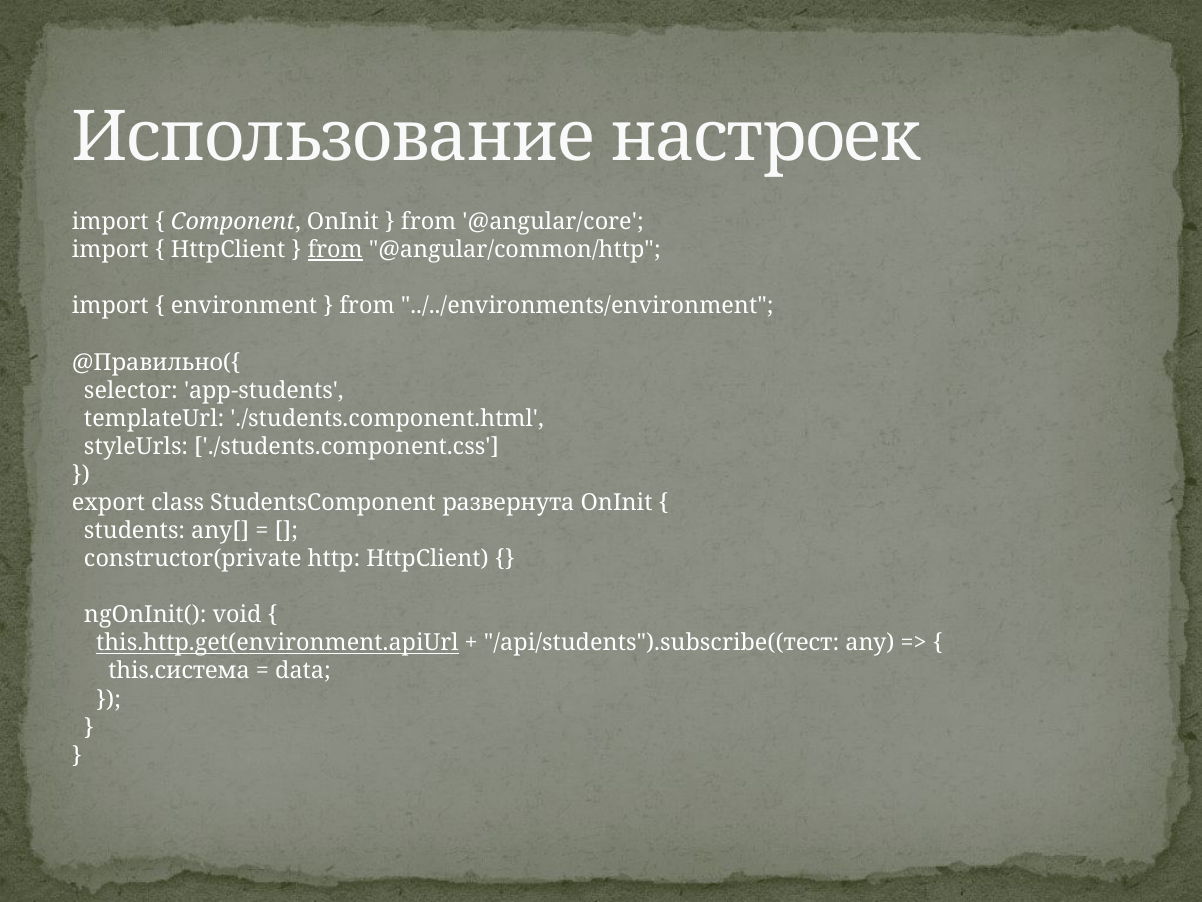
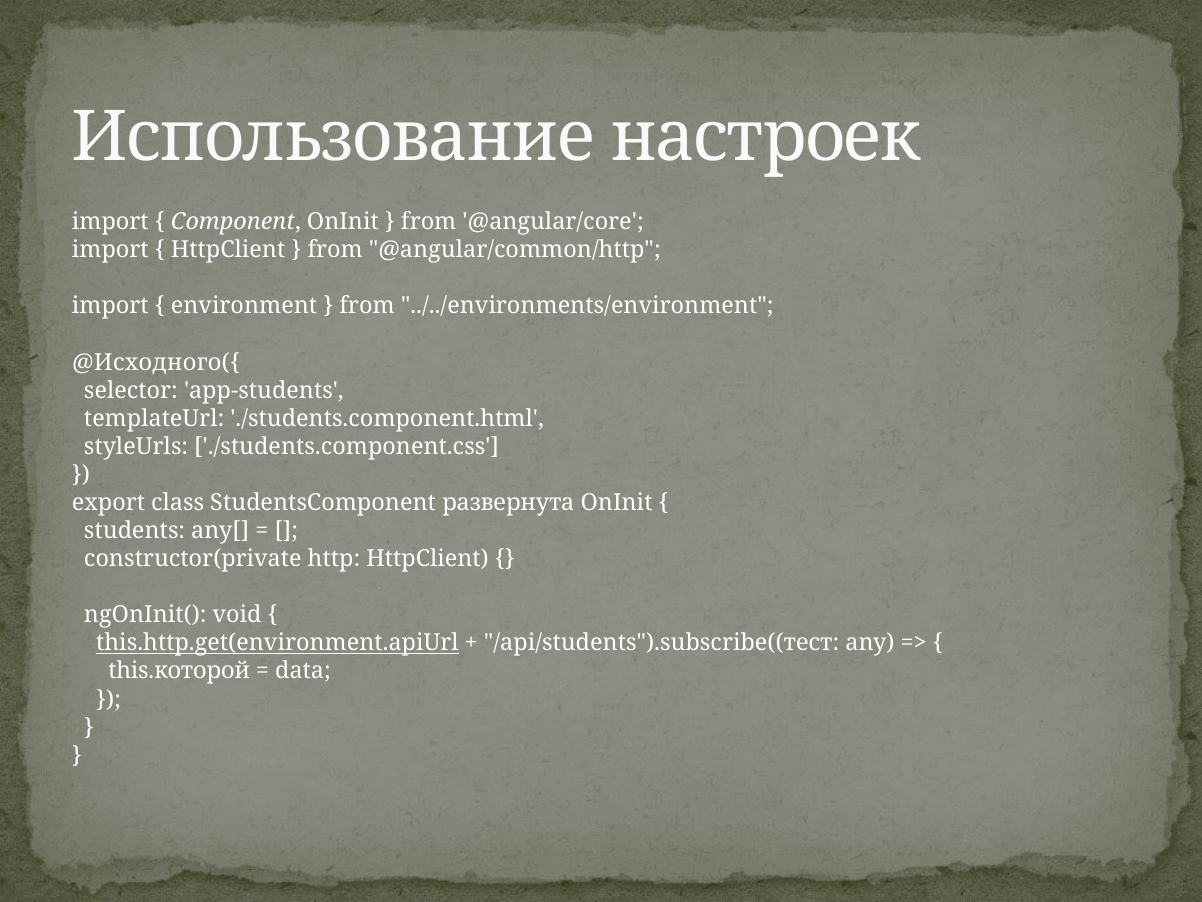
from at (335, 250) underline: present -> none
@Правильно({: @Правильно({ -> @Исходного({
this.система: this.система -> this.которой
